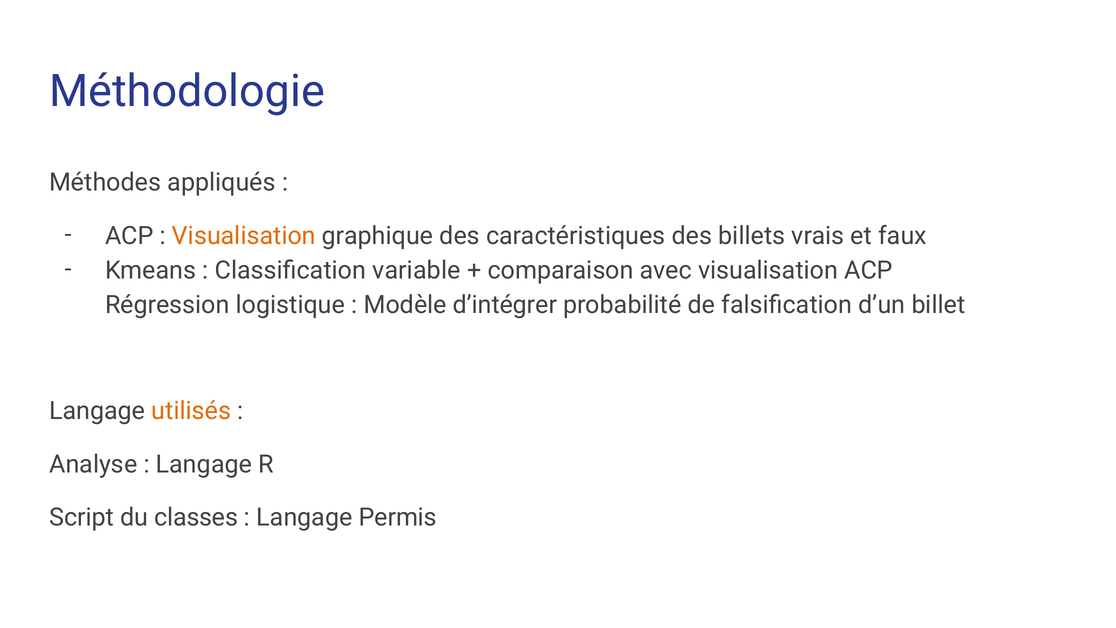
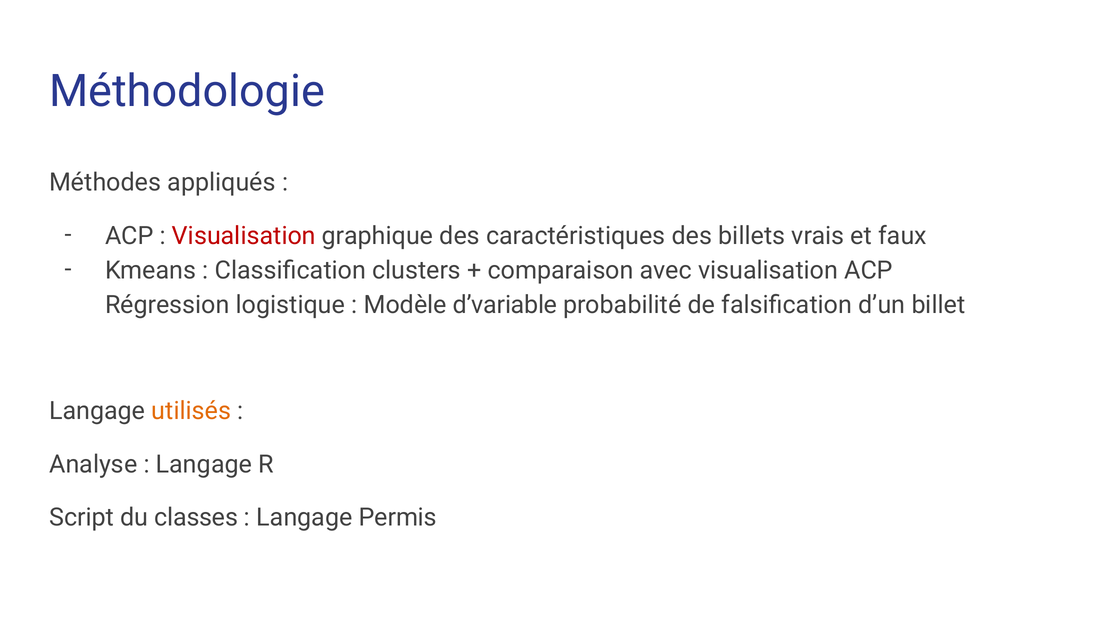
Visualisation at (244, 236) colour: orange -> red
variable: variable -> clusters
d’intégrer: d’intégrer -> d’variable
